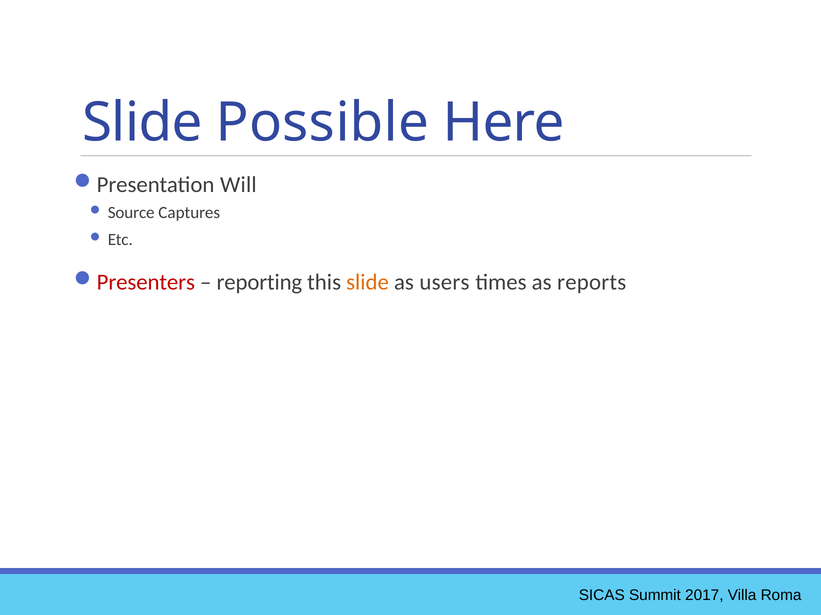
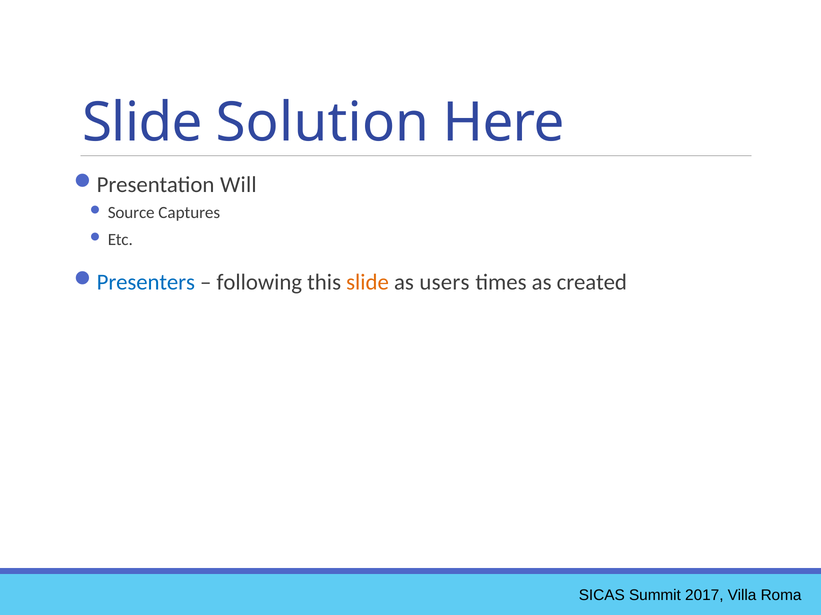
Possible: Possible -> Solution
Presenters colour: red -> blue
reporting: reporting -> following
reports: reports -> created
